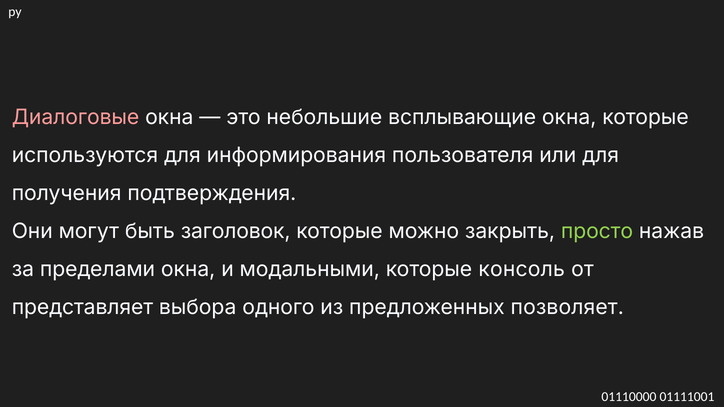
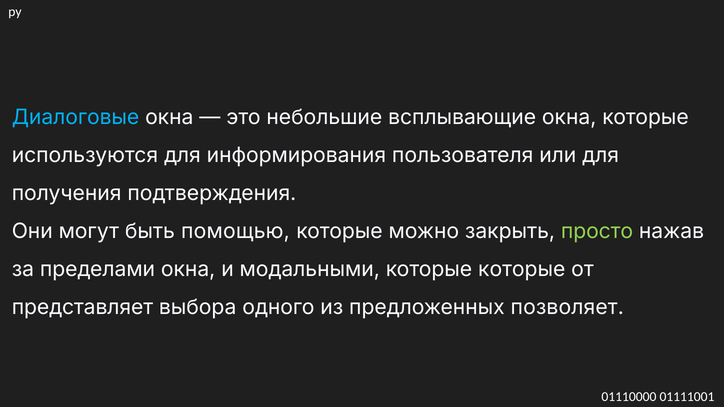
Диалоговые colour: pink -> light blue
заголовок: заголовок -> помощью
которые консоль: консоль -> которые
